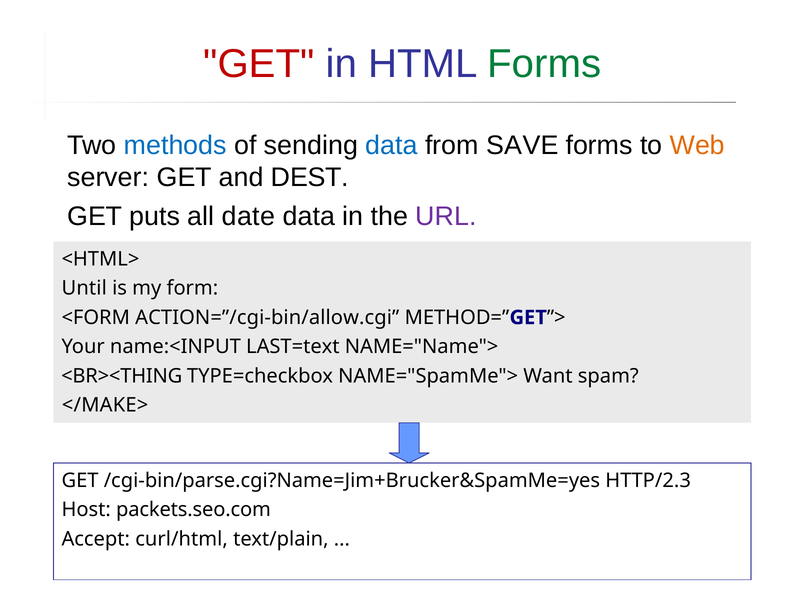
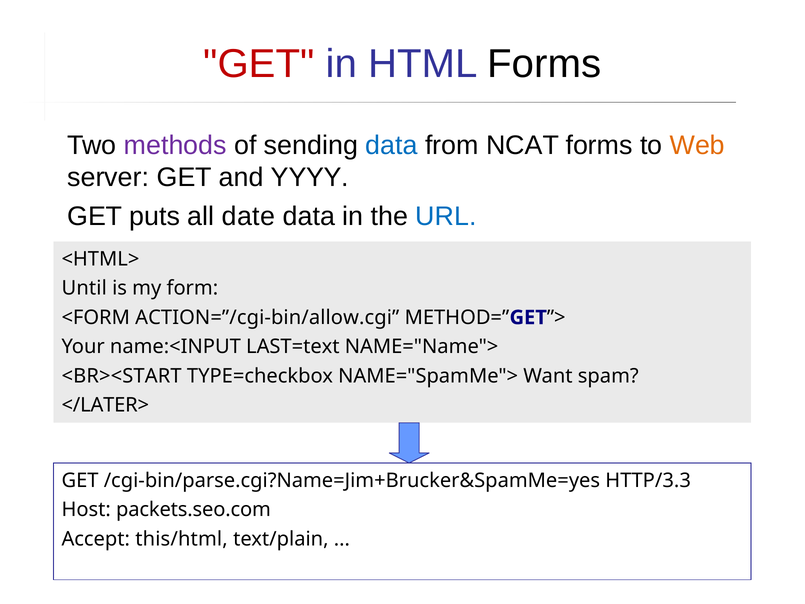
Forms at (544, 64) colour: green -> black
methods colour: blue -> purple
SAVE: SAVE -> NCAT
DEST: DEST -> YYYY
URL colour: purple -> blue
<BR><THING: <BR><THING -> <BR><START
</MAKE>: </MAKE> -> </LATER>
HTTP/2.3: HTTP/2.3 -> HTTP/3.3
curl/html: curl/html -> this/html
